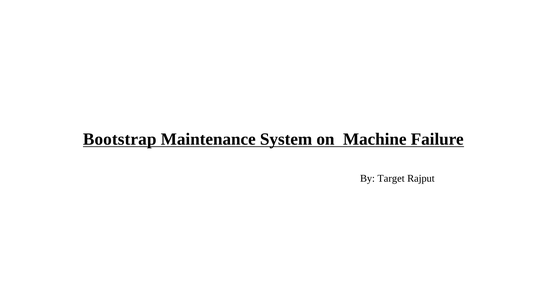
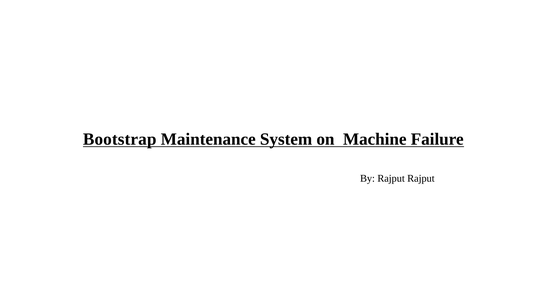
By Target: Target -> Rajput
